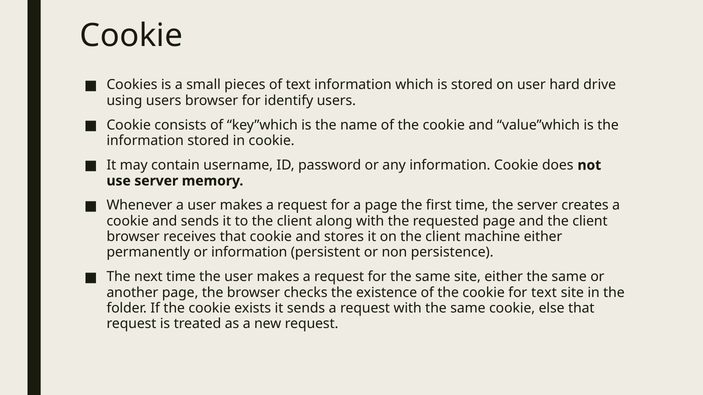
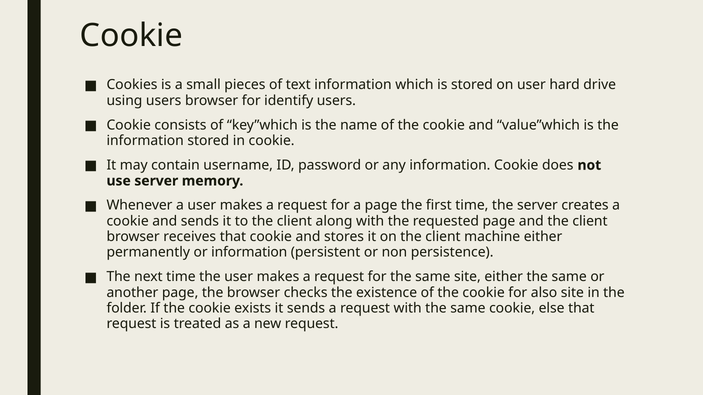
for text: text -> also
